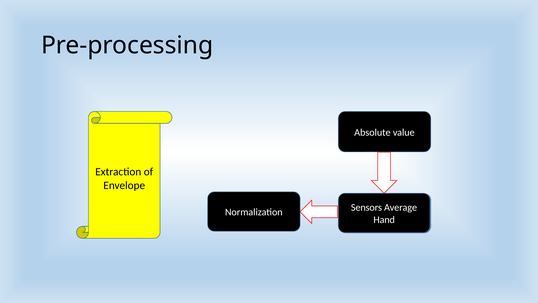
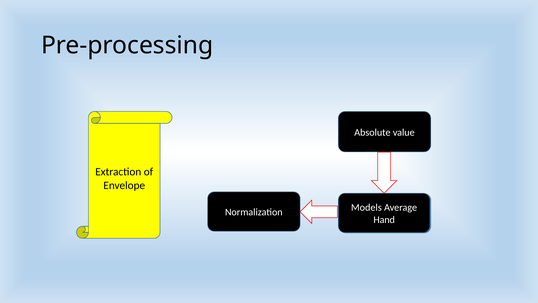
Sensors: Sensors -> Models
